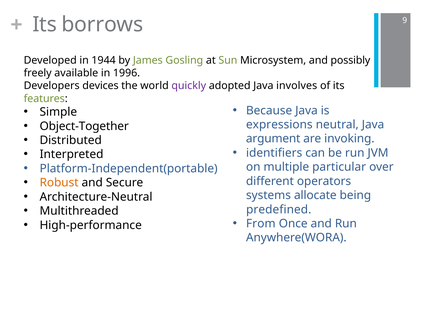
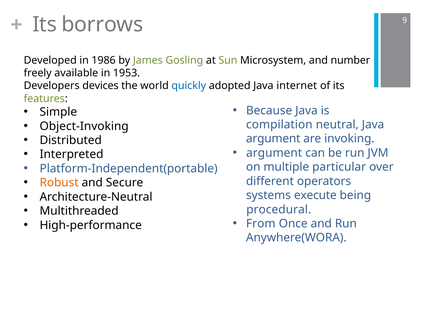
1944: 1944 -> 1986
possibly: possibly -> number
1996: 1996 -> 1953
quickly colour: purple -> blue
involves: involves -> internet
Object-Together: Object-Together -> Object-Invoking
expressions: expressions -> compilation
identifiers at (274, 153): identifiers -> argument
allocate: allocate -> execute
predefined: predefined -> procedural
